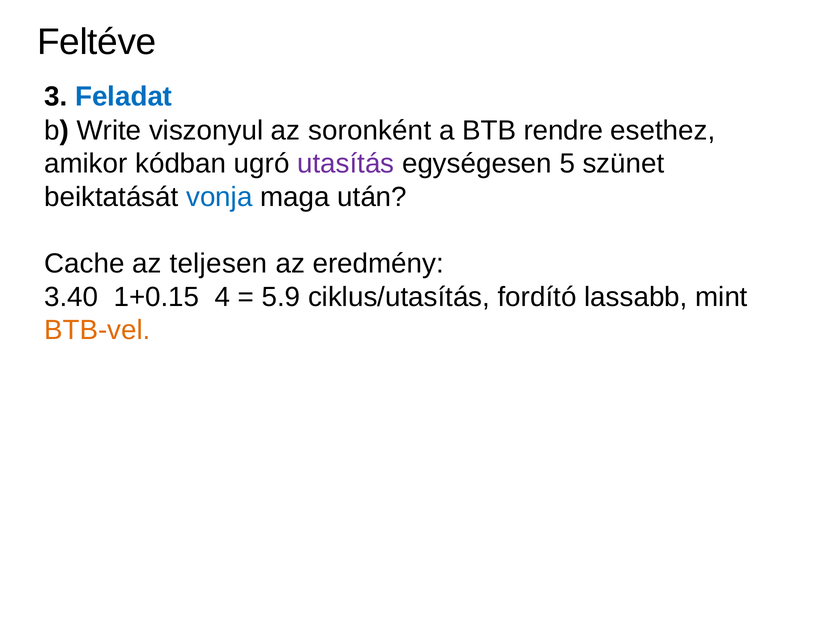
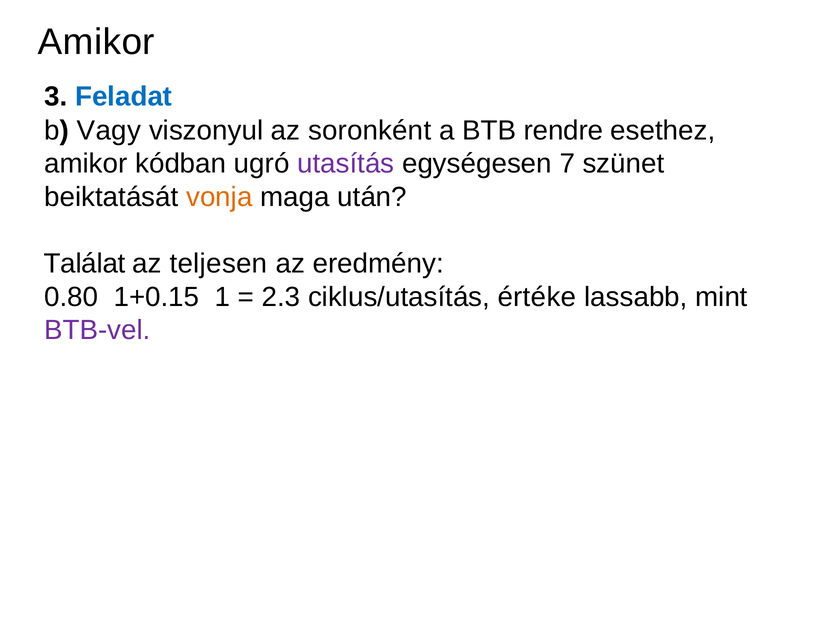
Feltéve at (97, 42): Feltéve -> Amikor
Write: Write -> Vagy
5: 5 -> 7
vonja colour: blue -> orange
Cache: Cache -> Találat
3.40: 3.40 -> 0.80
4: 4 -> 1
5.9: 5.9 -> 2.3
fordító: fordító -> értéke
BTB-vel colour: orange -> purple
